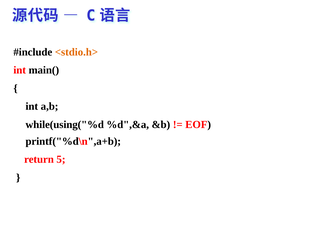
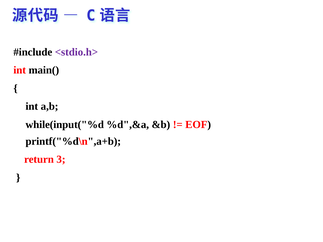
<stdio.h> colour: orange -> purple
while(using("%d: while(using("%d -> while(input("%d
5: 5 -> 3
